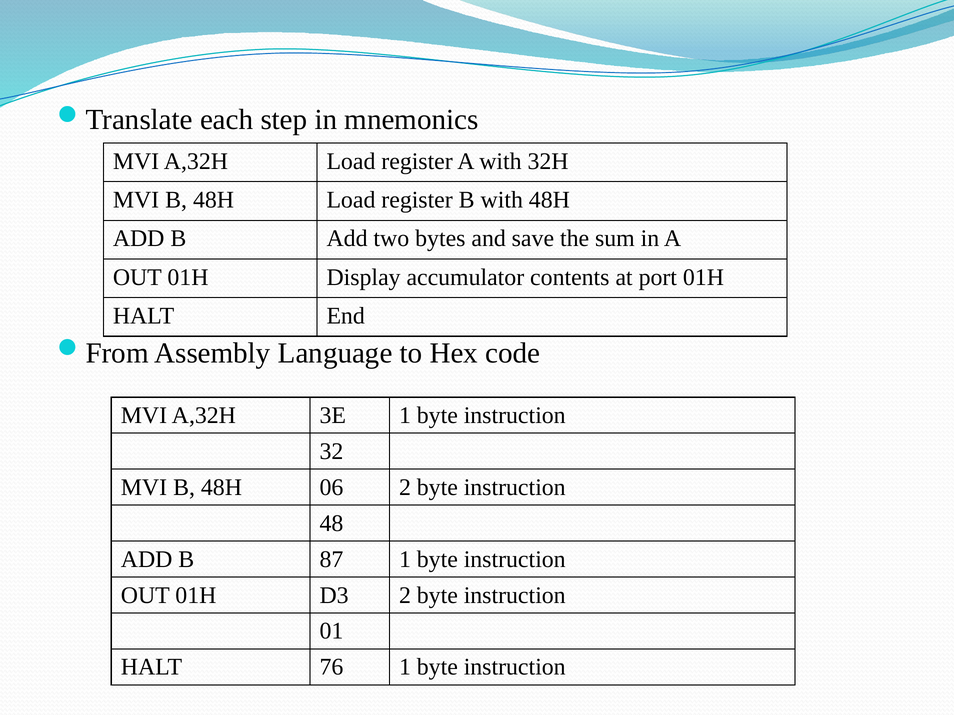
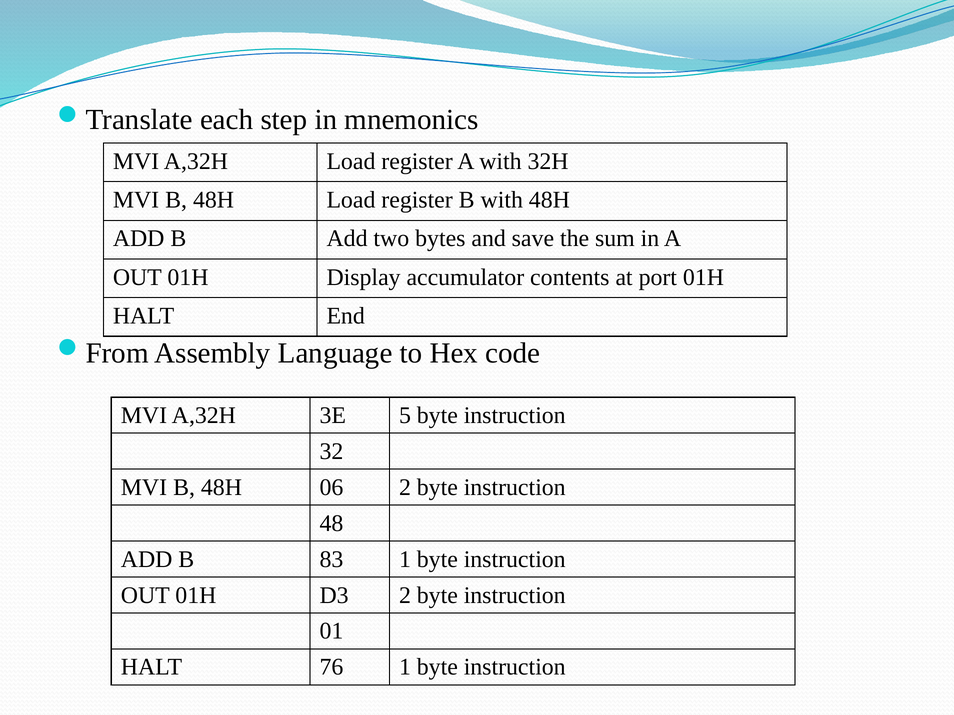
3E 1: 1 -> 5
87: 87 -> 83
